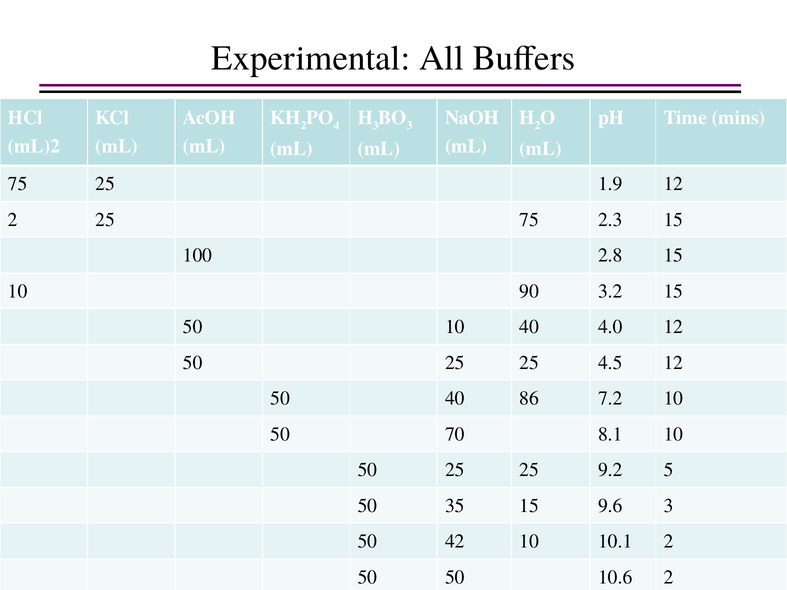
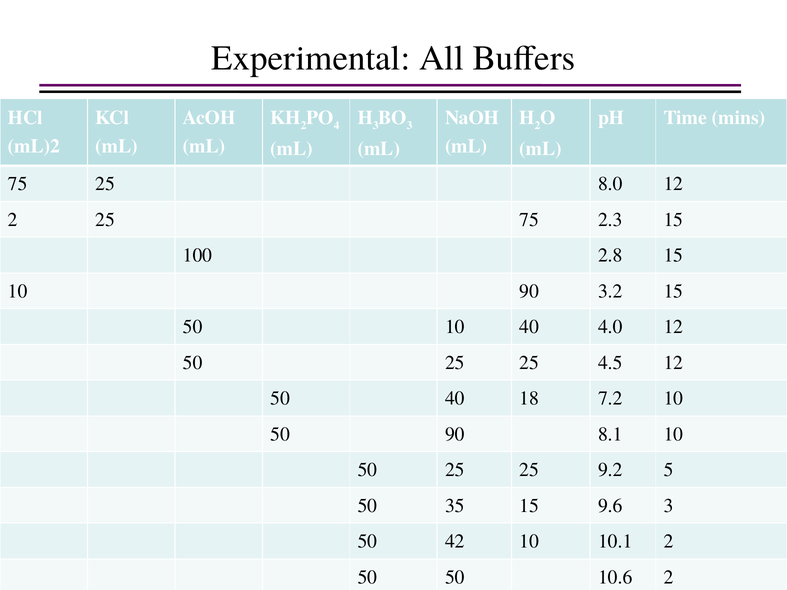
1.9: 1.9 -> 8.0
86: 86 -> 18
50 70: 70 -> 90
